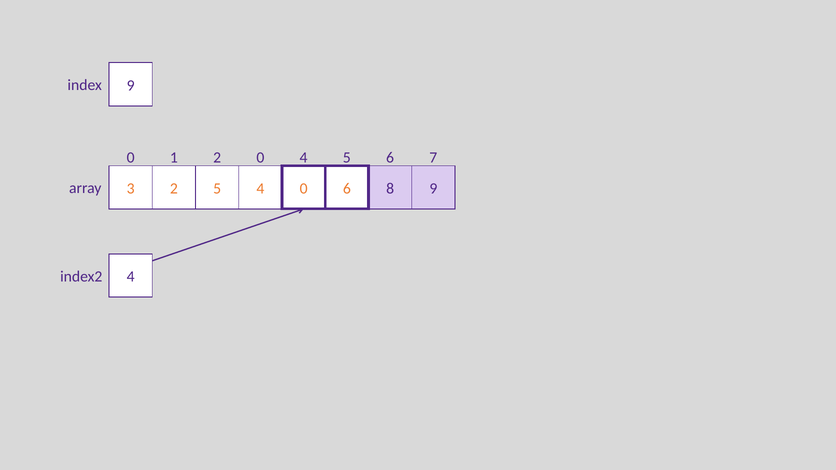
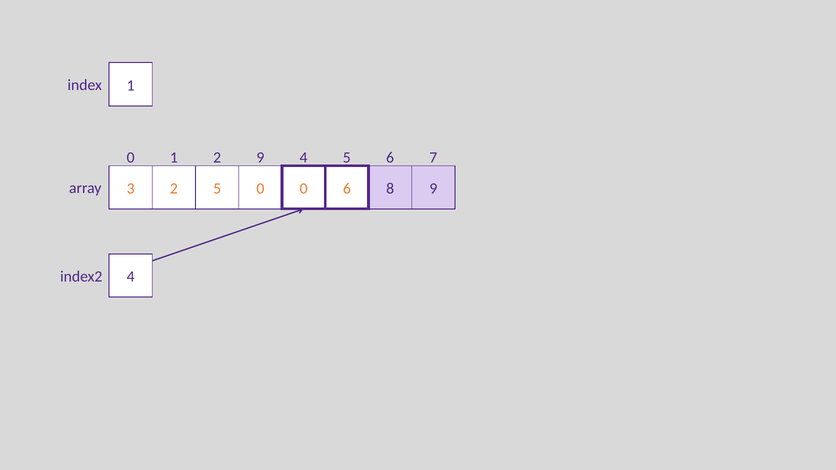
index 9: 9 -> 1
2 0: 0 -> 9
5 4: 4 -> 0
